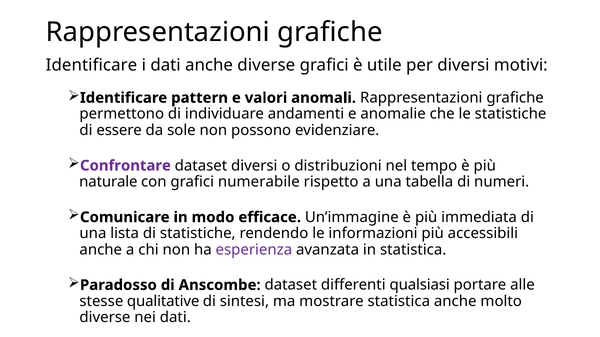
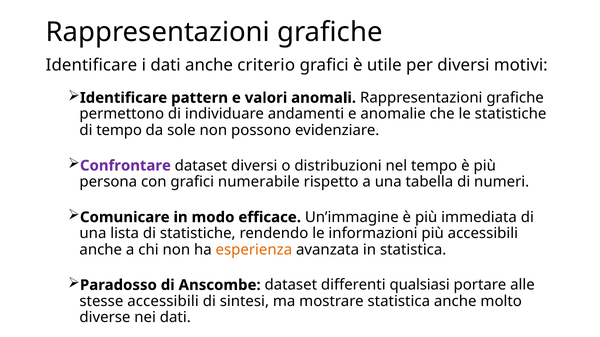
anche diverse: diverse -> criterio
di essere: essere -> tempo
naturale: naturale -> persona
esperienza colour: purple -> orange
stesse qualitative: qualitative -> accessibili
